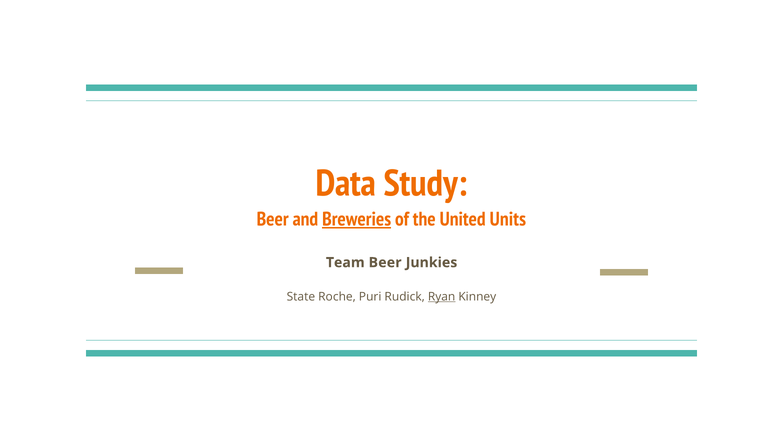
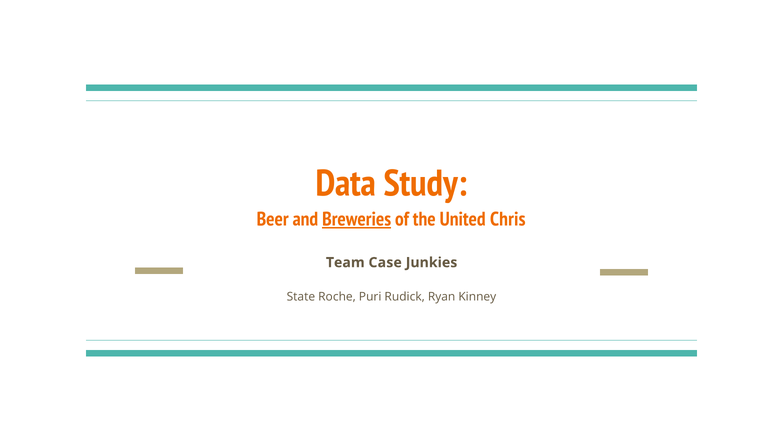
Units: Units -> Chris
Team Beer: Beer -> Case
Ryan underline: present -> none
